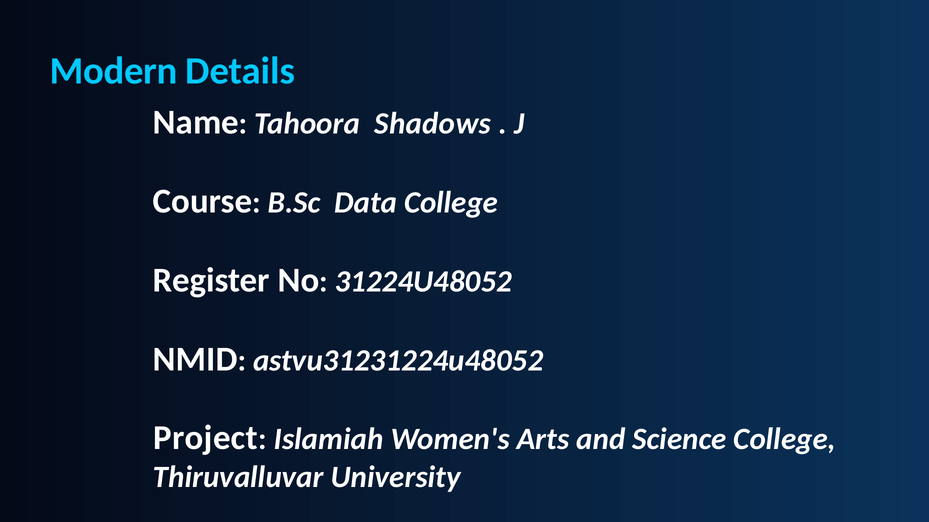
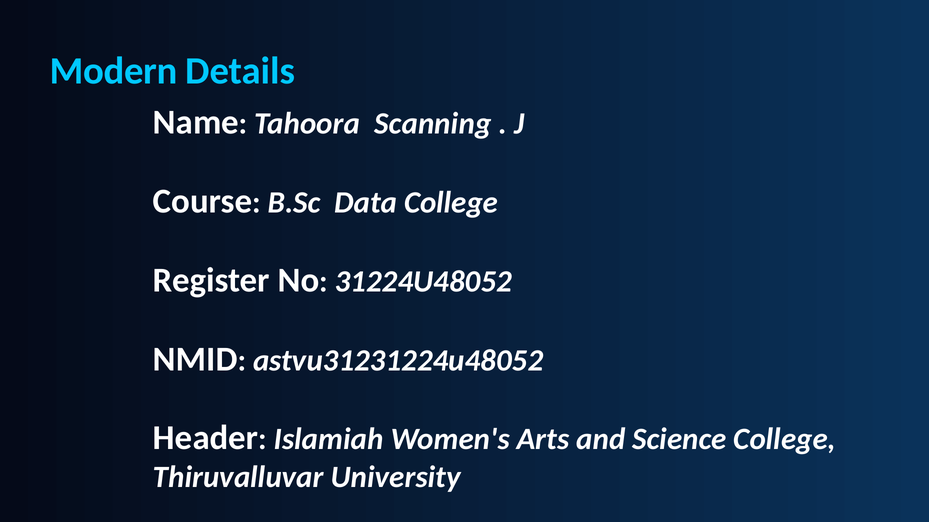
Shadows: Shadows -> Scanning
Project: Project -> Header
